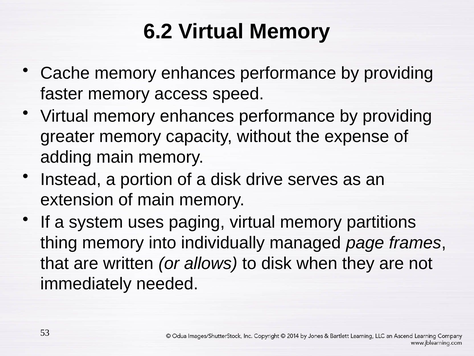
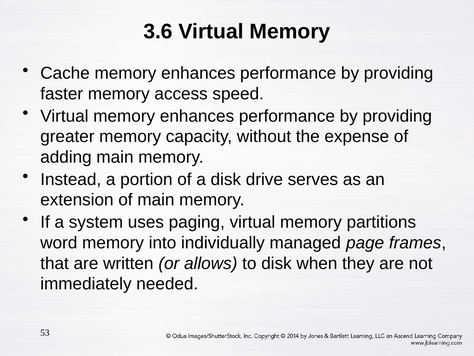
6.2: 6.2 -> 3.6
thing: thing -> word
